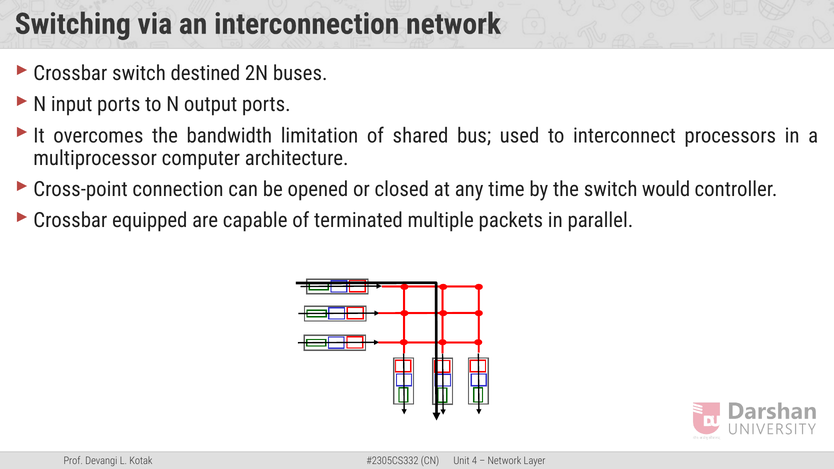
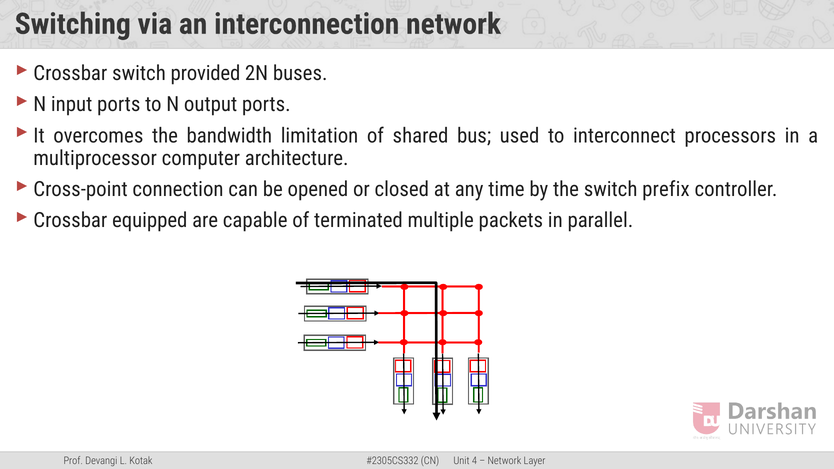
destined: destined -> provided
would: would -> prefix
